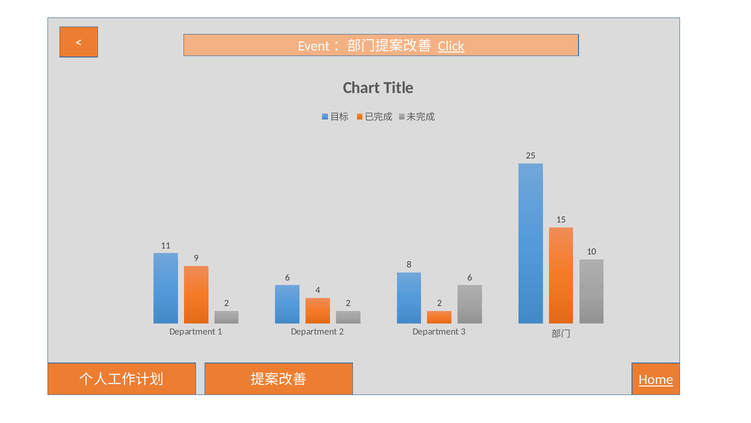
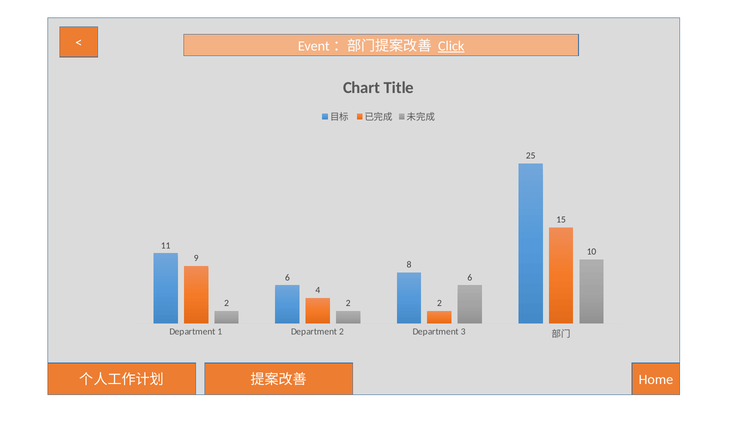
Home underline: present -> none
